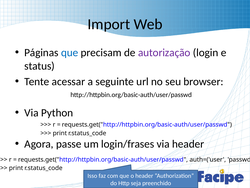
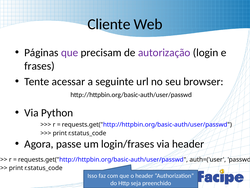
Import: Import -> Cliente
que at (70, 52) colour: blue -> purple
status: status -> frases
